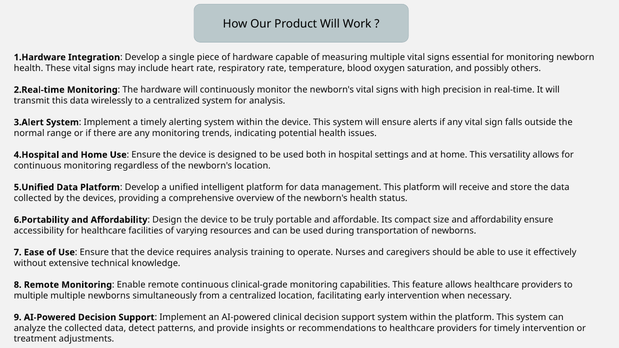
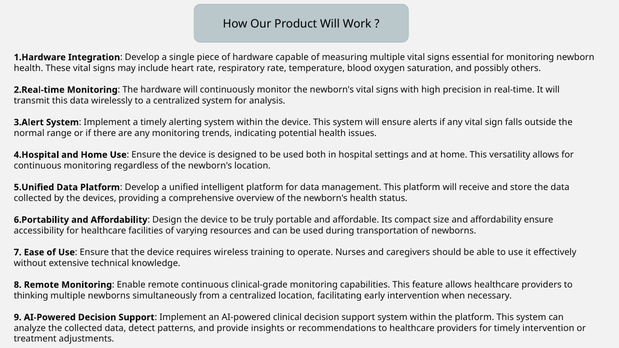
requires analysis: analysis -> wireless
multiple at (31, 296): multiple -> thinking
